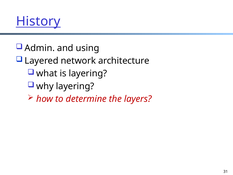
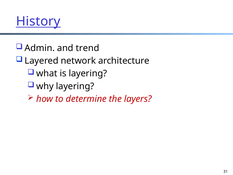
using: using -> trend
